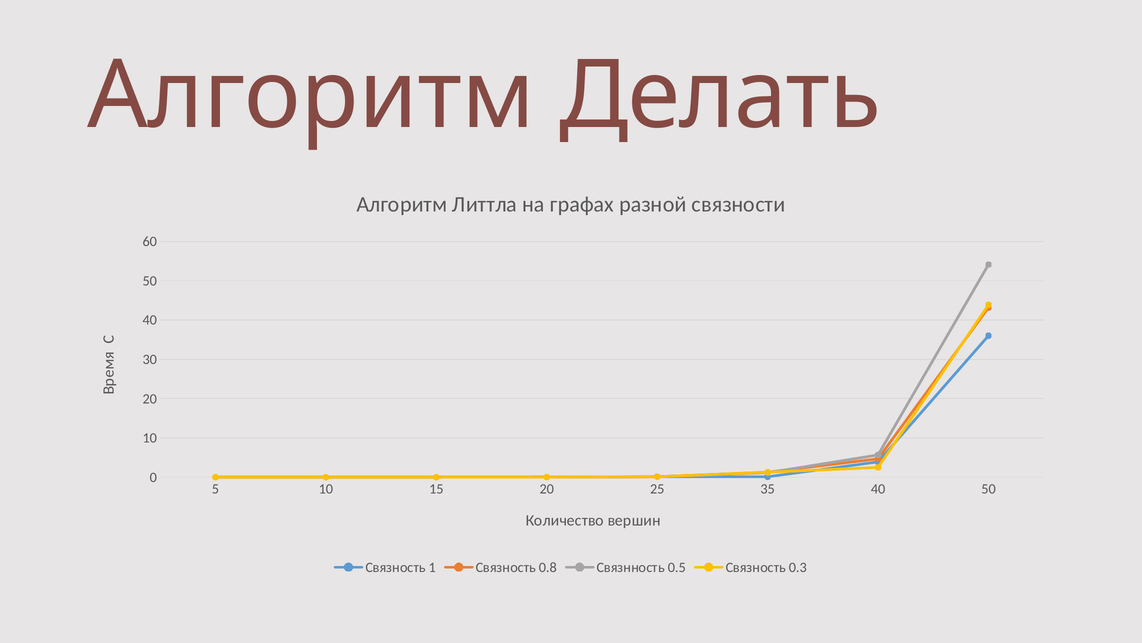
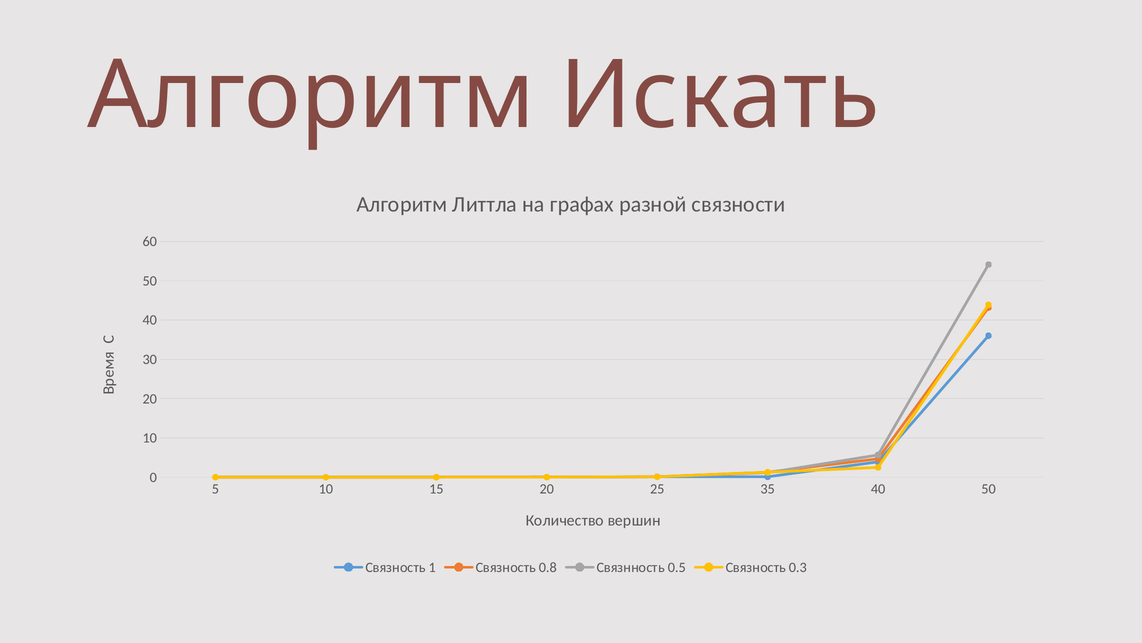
Делать: Делать -> Искать
